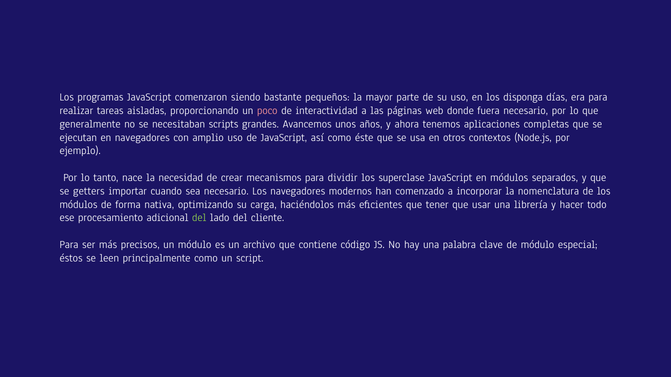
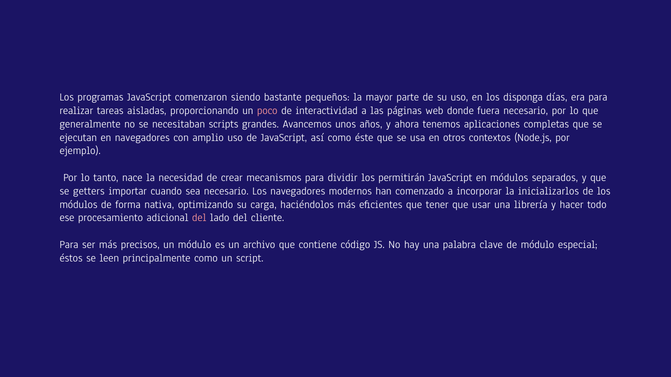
superclase: superclase -> permitirán
nomenclatura: nomenclatura -> inicializarlos
del at (199, 218) colour: light green -> pink
